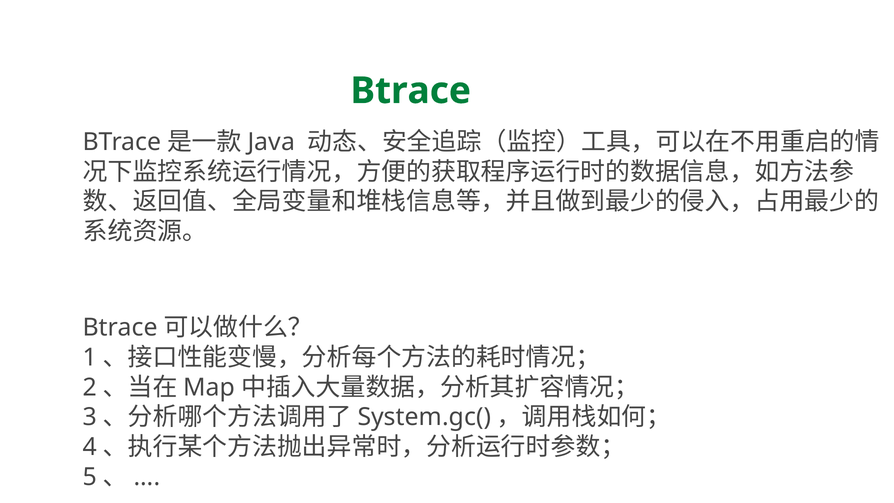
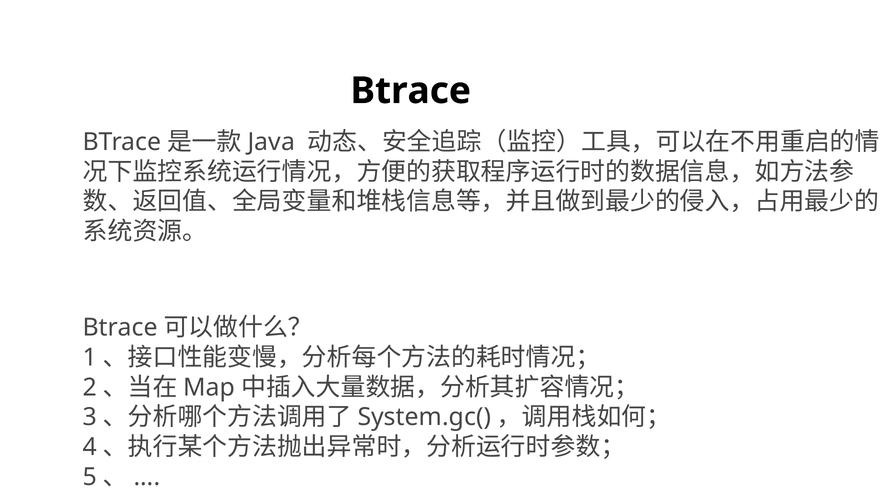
Btrace at (411, 91) colour: green -> black
